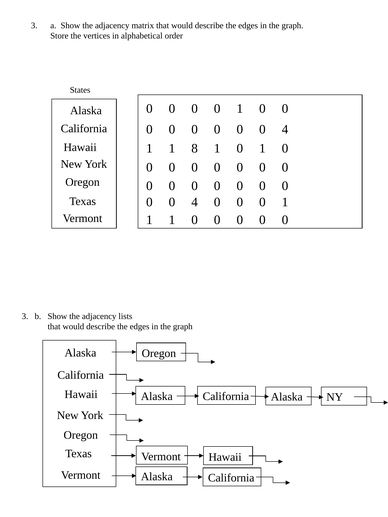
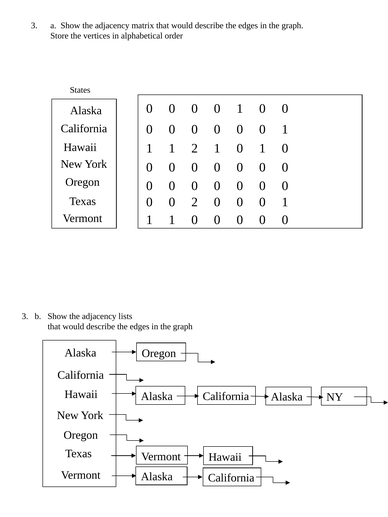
4 at (285, 130): 4 -> 1
1 8: 8 -> 2
4 at (195, 202): 4 -> 2
